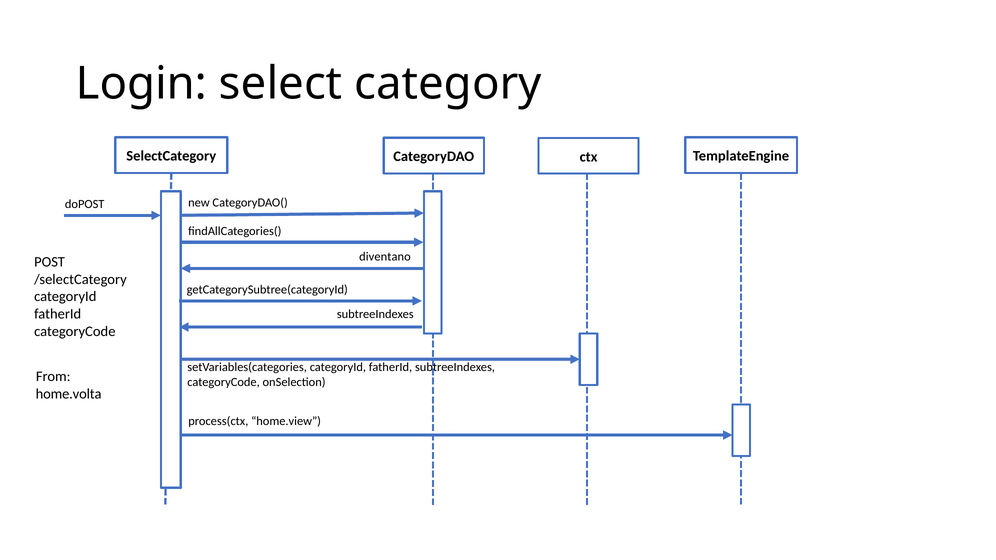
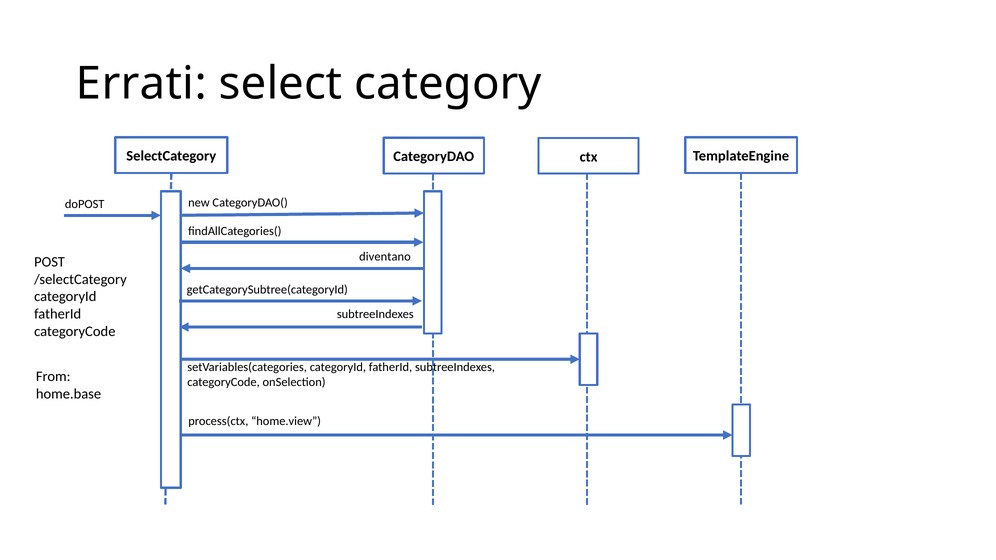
Login: Login -> Errati
home.volta: home.volta -> home.base
